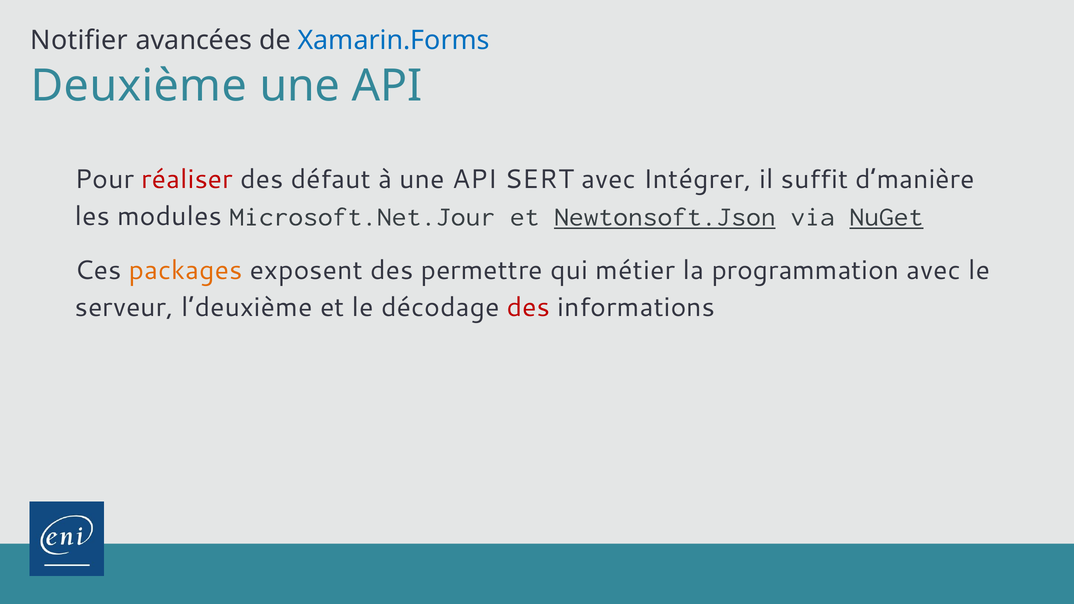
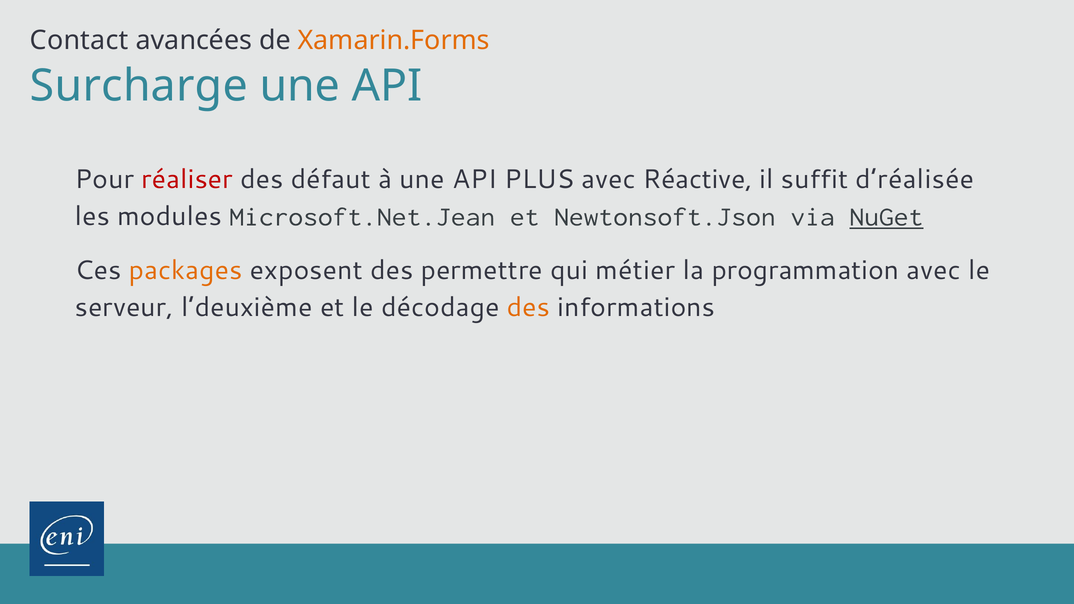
Notifier: Notifier -> Contact
Xamarin.Forms colour: blue -> orange
Deuxième: Deuxième -> Surcharge
SERT: SERT -> PLUS
Intégrer: Intégrer -> Réactive
d’manière: d’manière -> d’réalisée
Microsoft.Net.Jour: Microsoft.Net.Jour -> Microsoft.Net.Jean
Newtonsoft.Json underline: present -> none
des at (528, 307) colour: red -> orange
